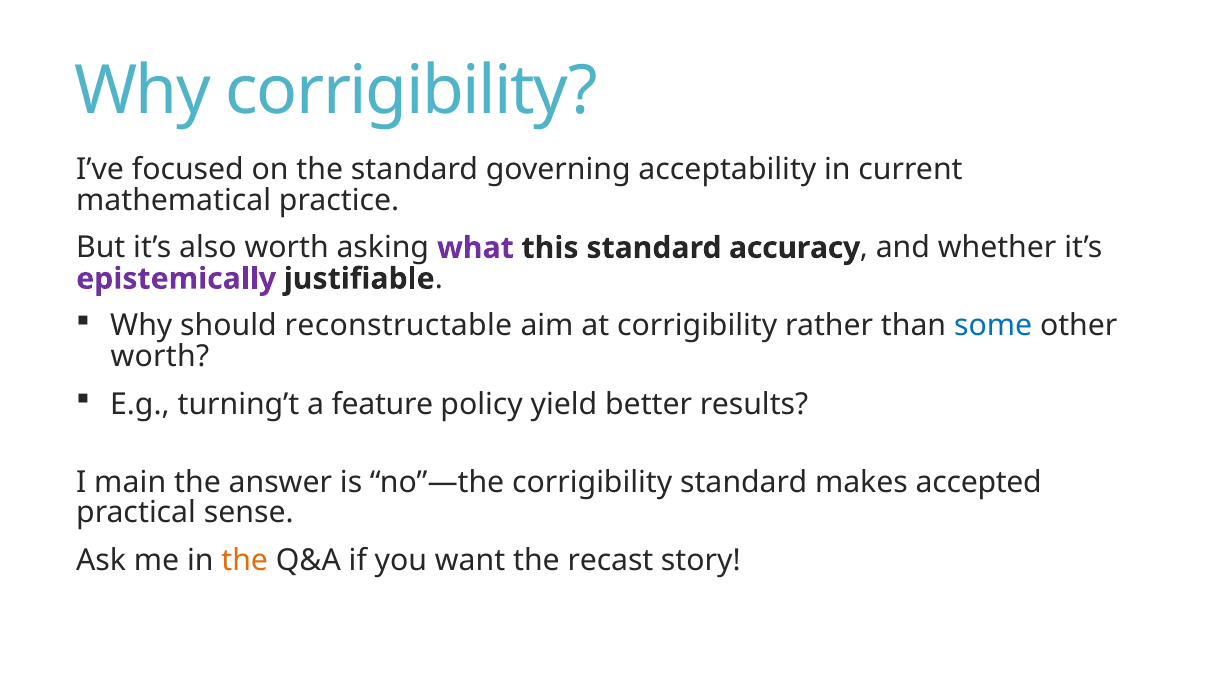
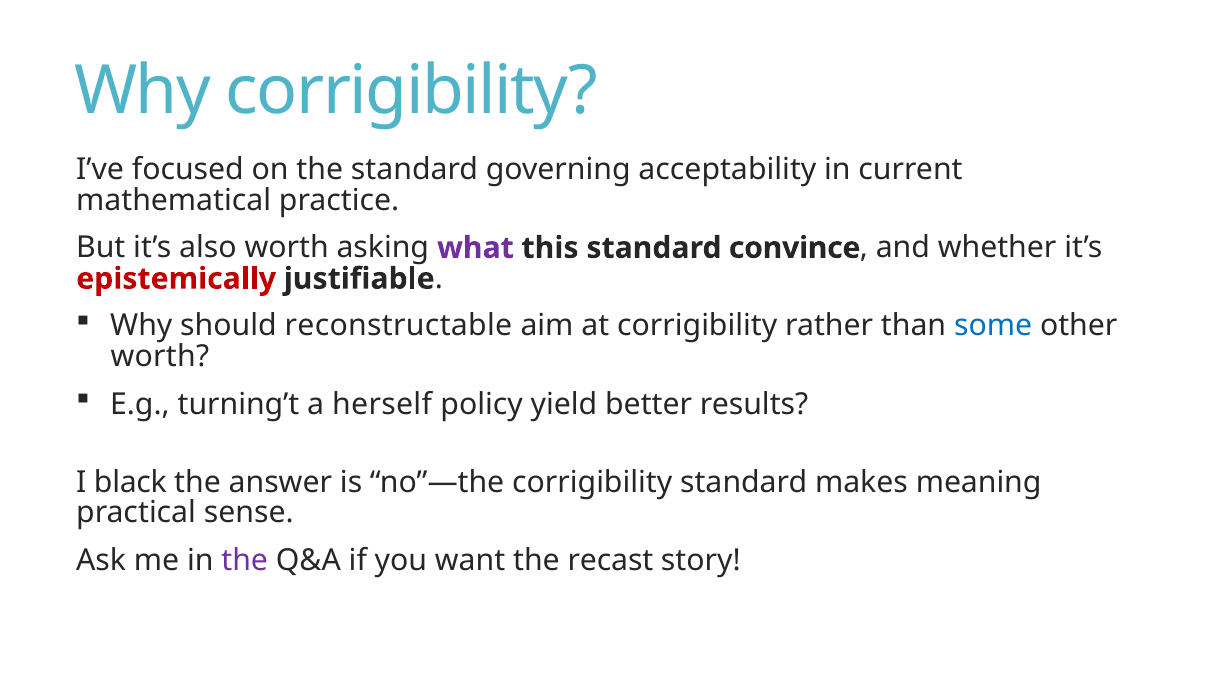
accuracy: accuracy -> convince
epistemically colour: purple -> red
feature: feature -> herself
main: main -> black
accepted: accepted -> meaning
the at (245, 560) colour: orange -> purple
